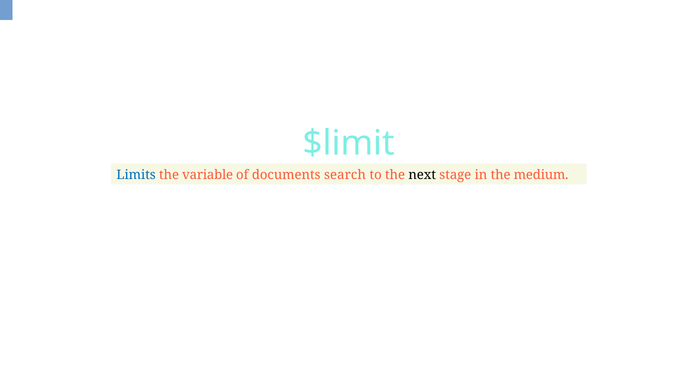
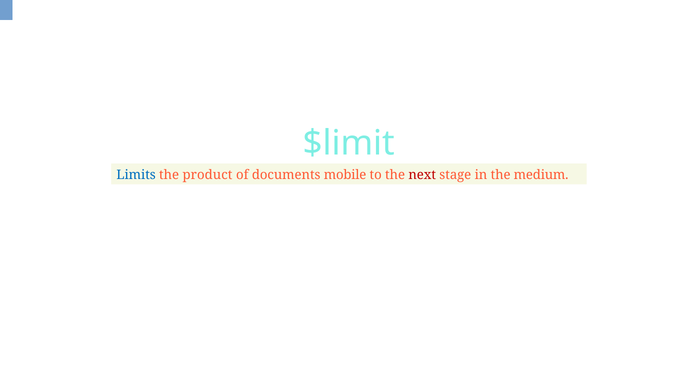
variable: variable -> product
search: search -> mobile
next colour: black -> red
